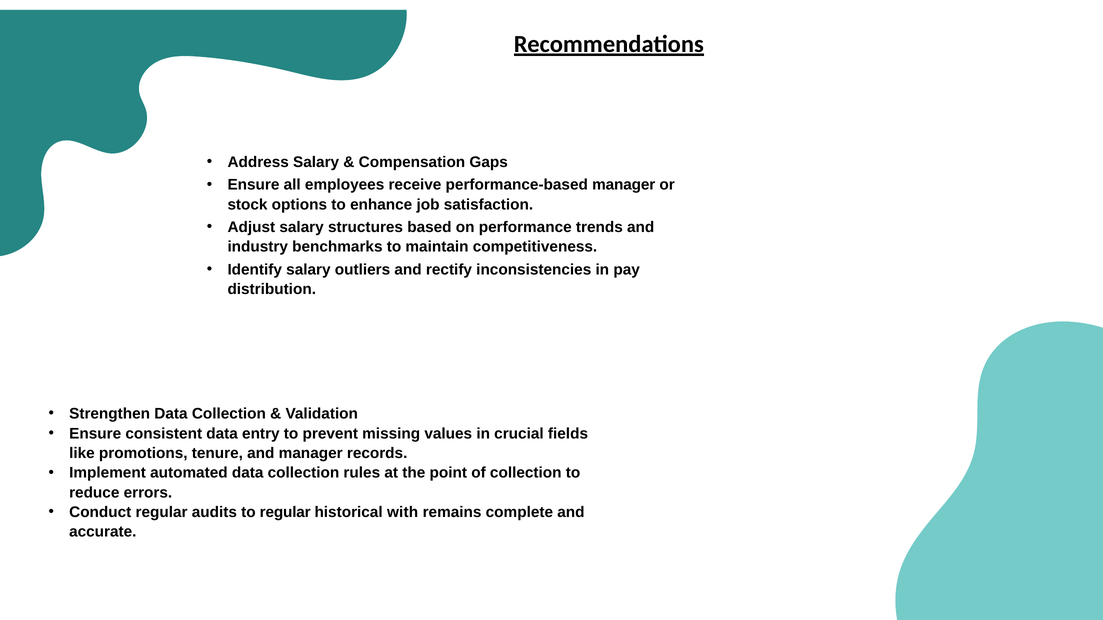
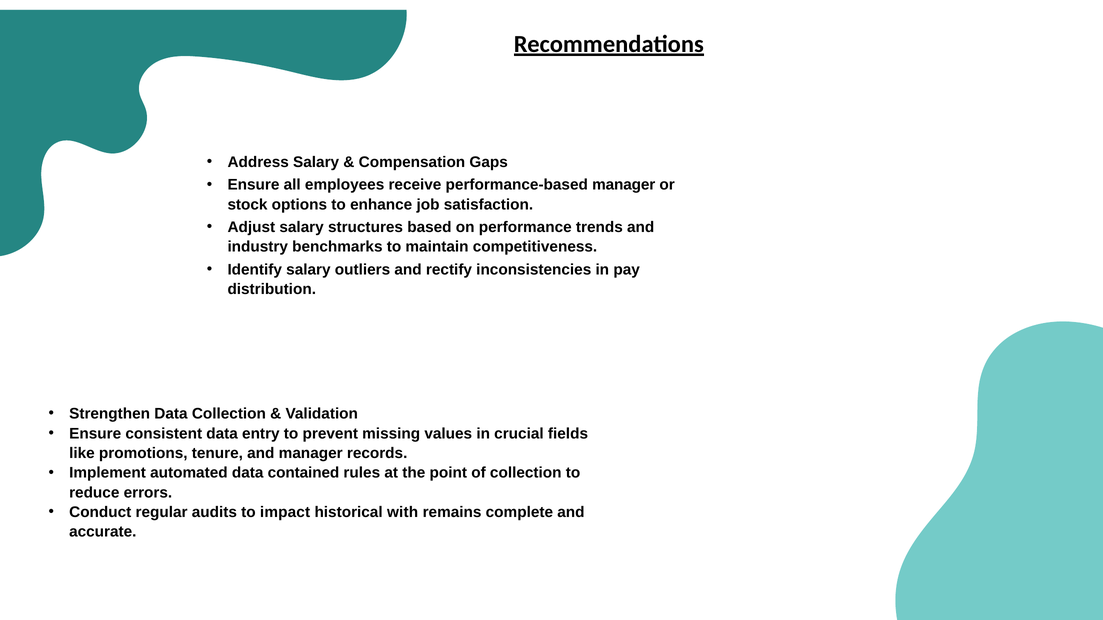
automated data collection: collection -> contained
to regular: regular -> impact
